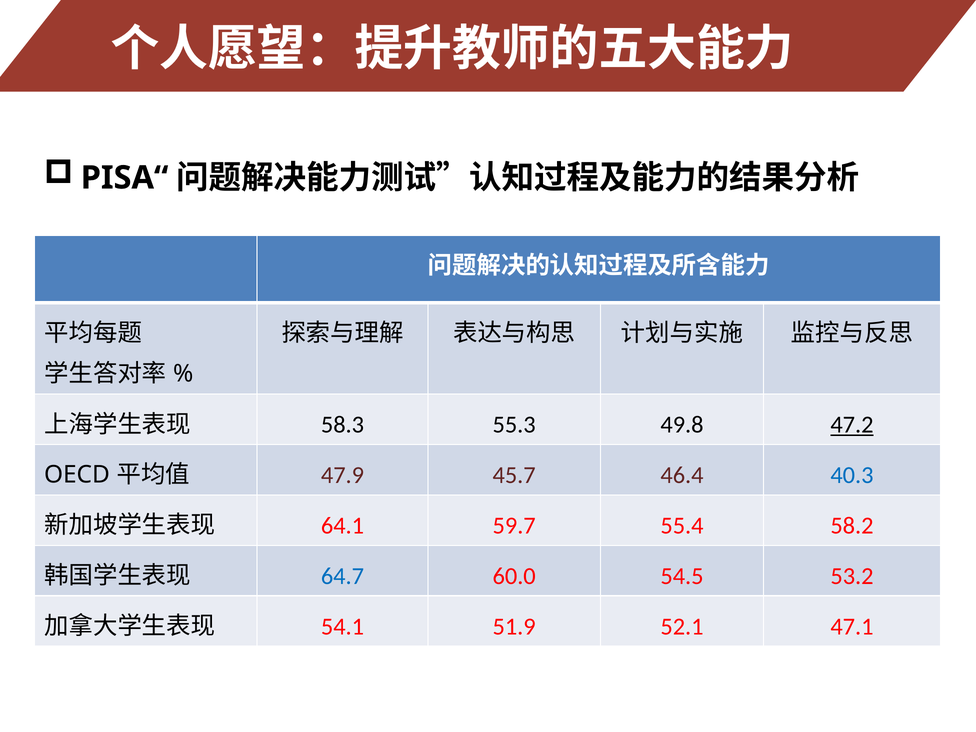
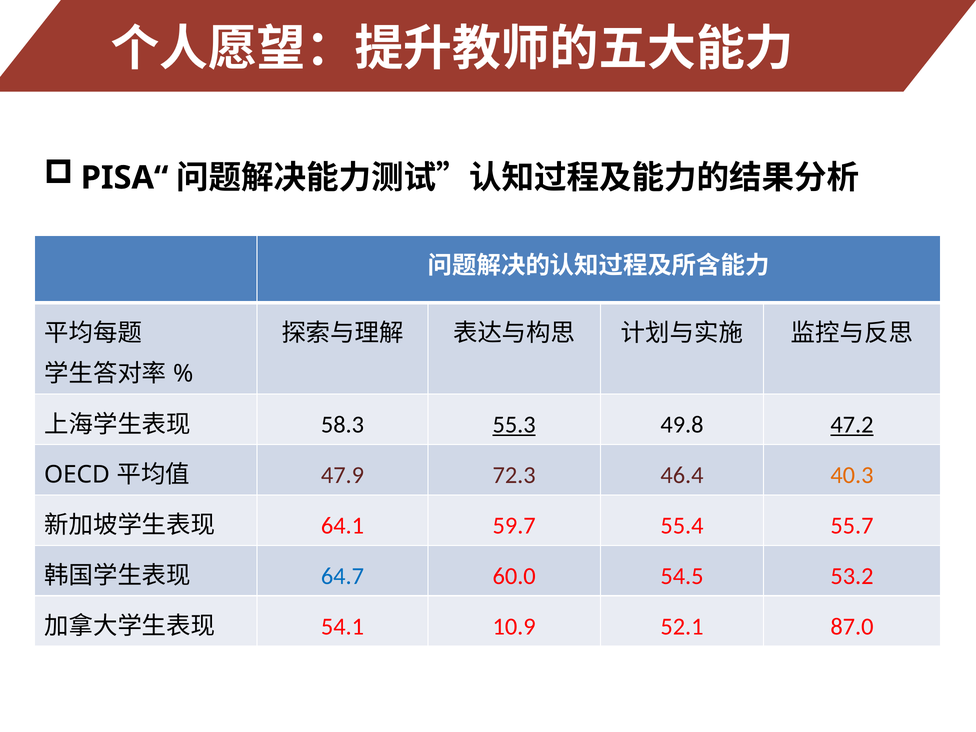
55.3 underline: none -> present
45.7: 45.7 -> 72.3
40.3 colour: blue -> orange
58.2: 58.2 -> 55.7
51.9: 51.9 -> 10.9
47.1: 47.1 -> 87.0
